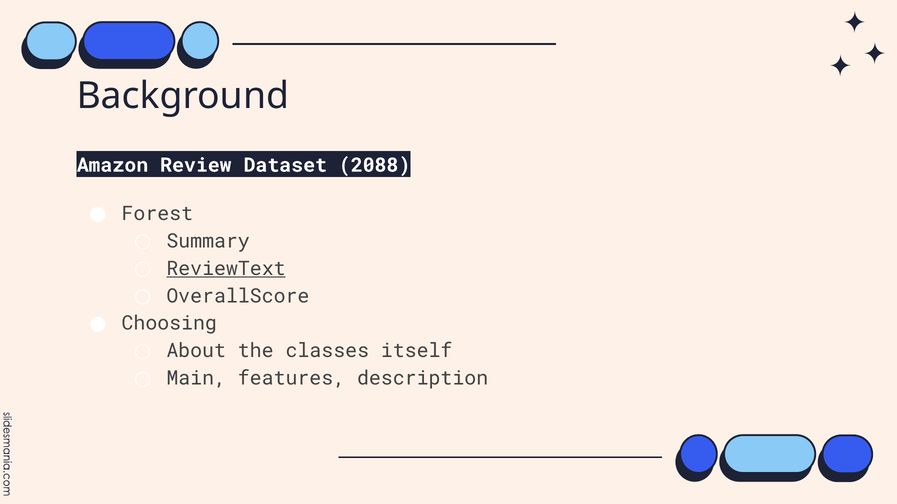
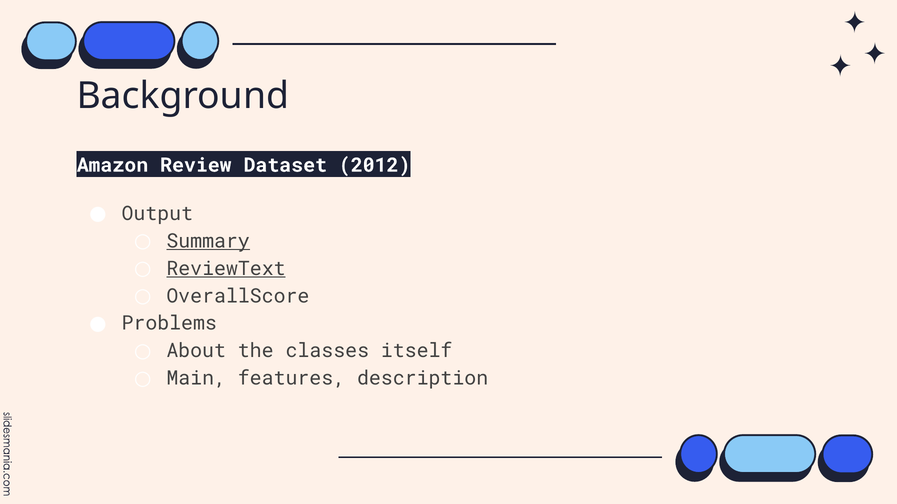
2088: 2088 -> 2012
Forest: Forest -> Output
Summary underline: none -> present
Choosing: Choosing -> Problems
